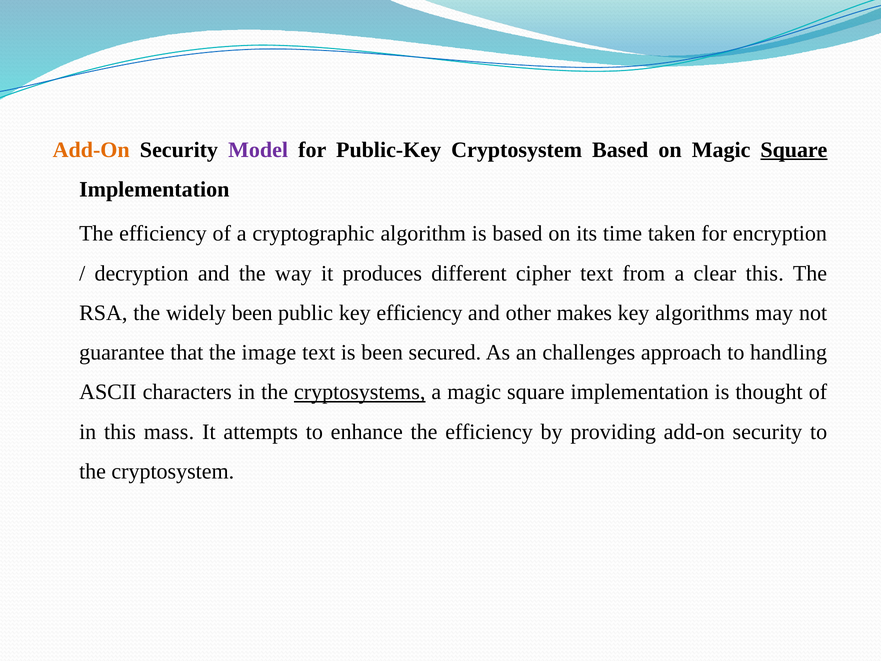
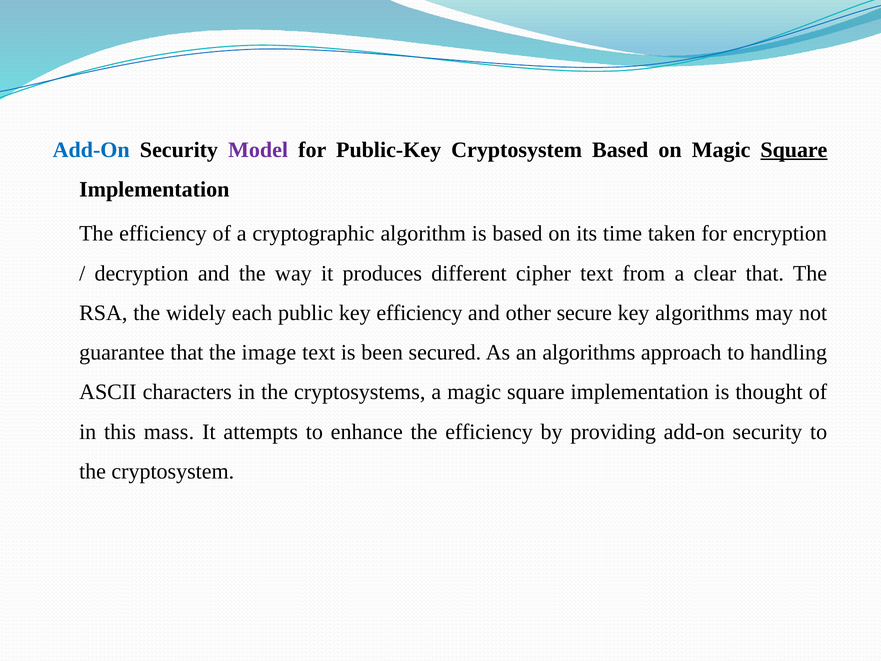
Add-On at (91, 150) colour: orange -> blue
clear this: this -> that
widely been: been -> each
makes: makes -> secure
an challenges: challenges -> algorithms
cryptosystems underline: present -> none
